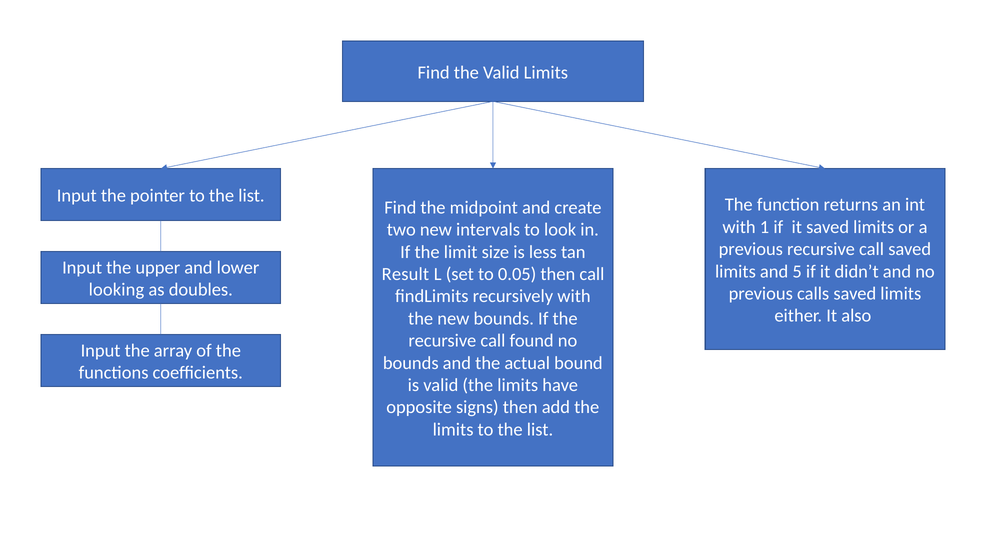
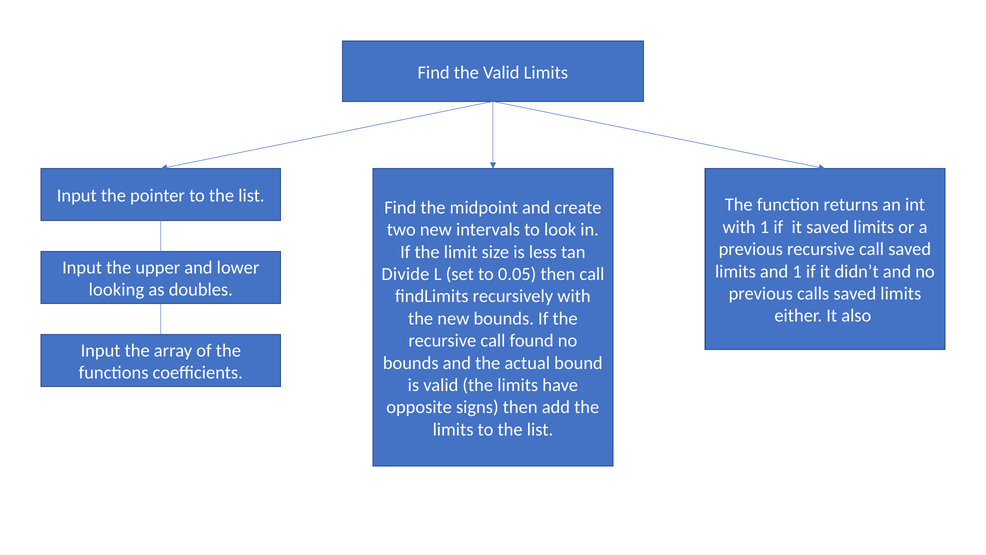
and 5: 5 -> 1
Result: Result -> Divide
